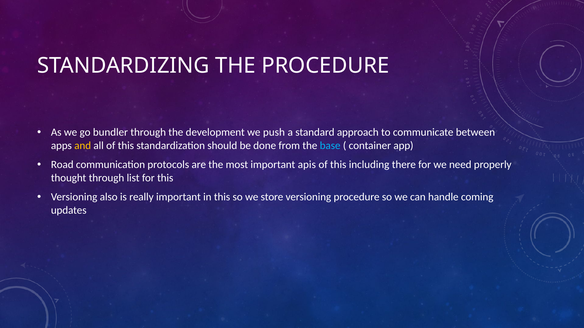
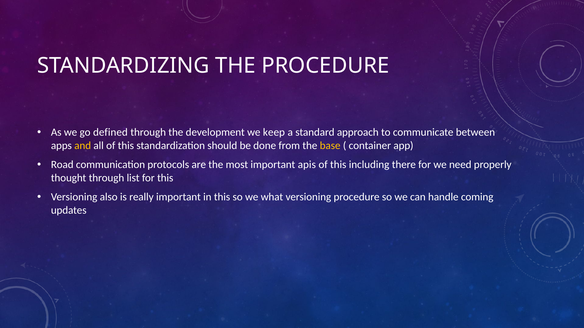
bundler: bundler -> defined
push: push -> keep
base colour: light blue -> yellow
store: store -> what
